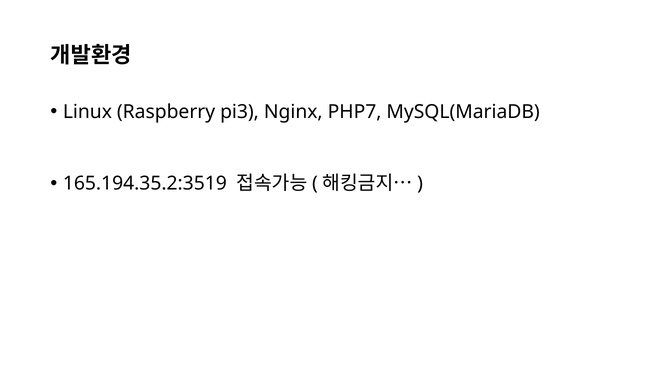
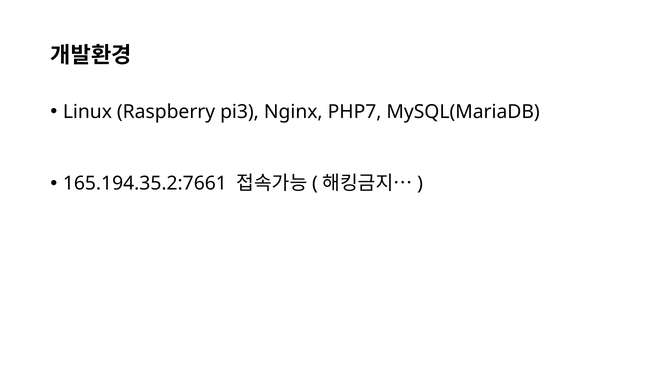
165.194.35.2:3519: 165.194.35.2:3519 -> 165.194.35.2:7661
